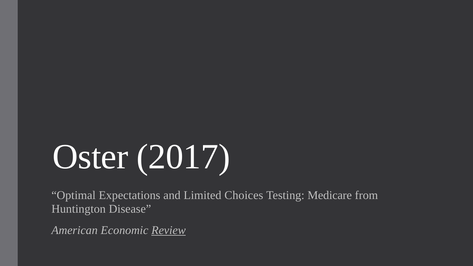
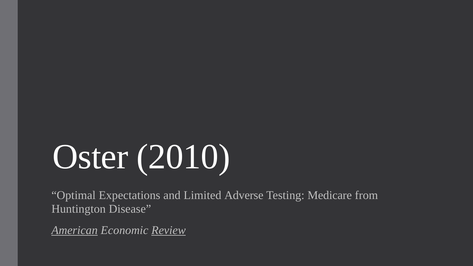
2017: 2017 -> 2010
Choices: Choices -> Adverse
American underline: none -> present
